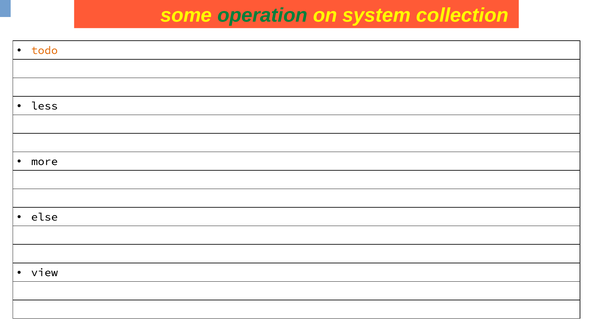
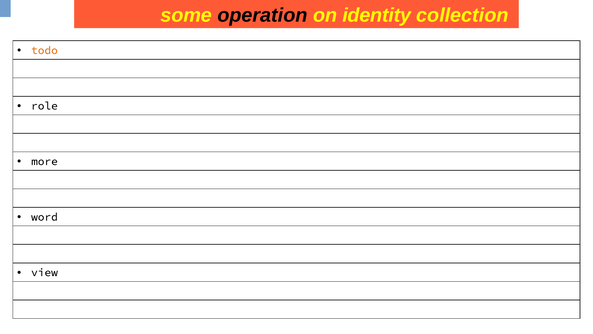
operation colour: green -> black
system: system -> identity
less: less -> role
else: else -> word
